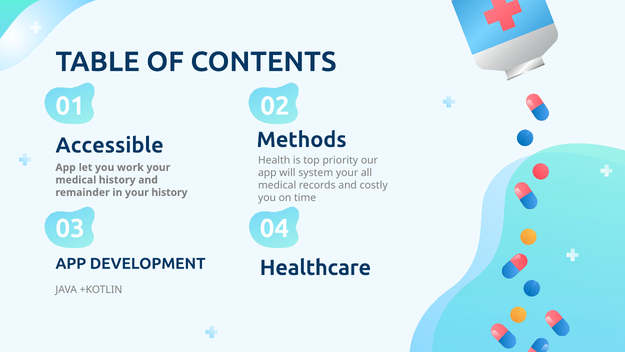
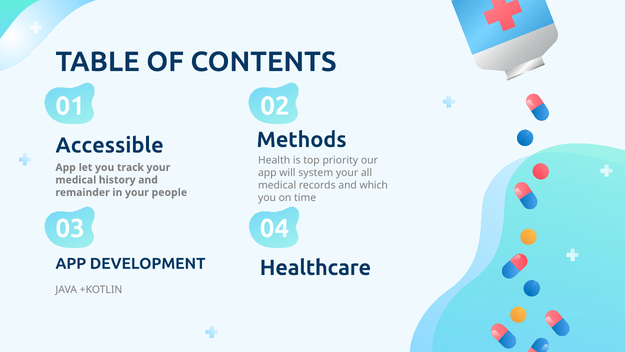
work: work -> track
costly: costly -> which
your history: history -> people
